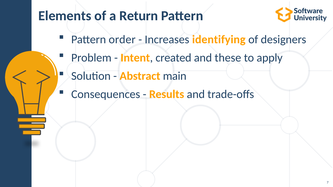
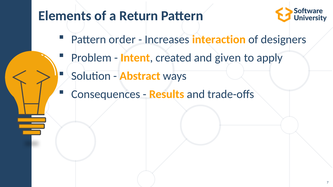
identifying: identifying -> interaction
these: these -> given
main: main -> ways
